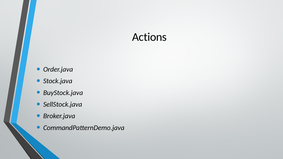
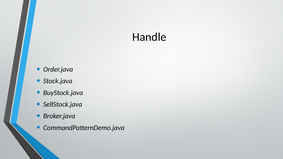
Actions: Actions -> Handle
